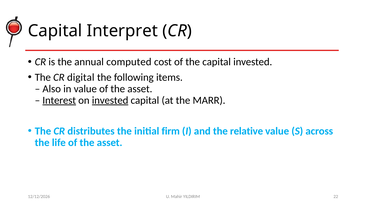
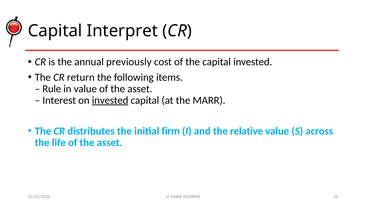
computed: computed -> previously
digital: digital -> return
Also: Also -> Rule
Interest underline: present -> none
